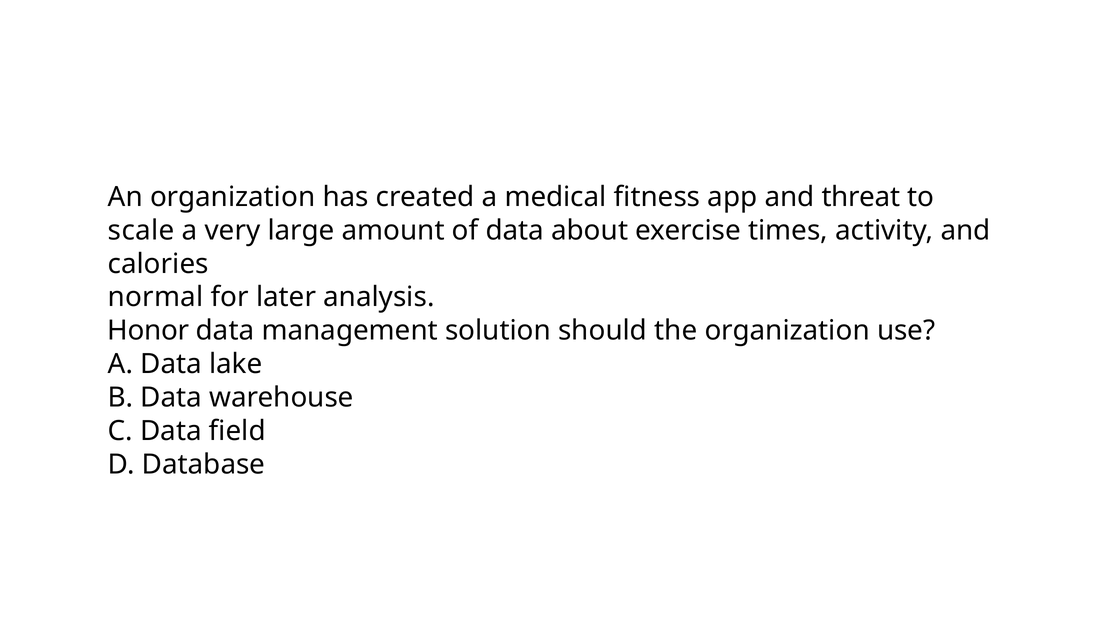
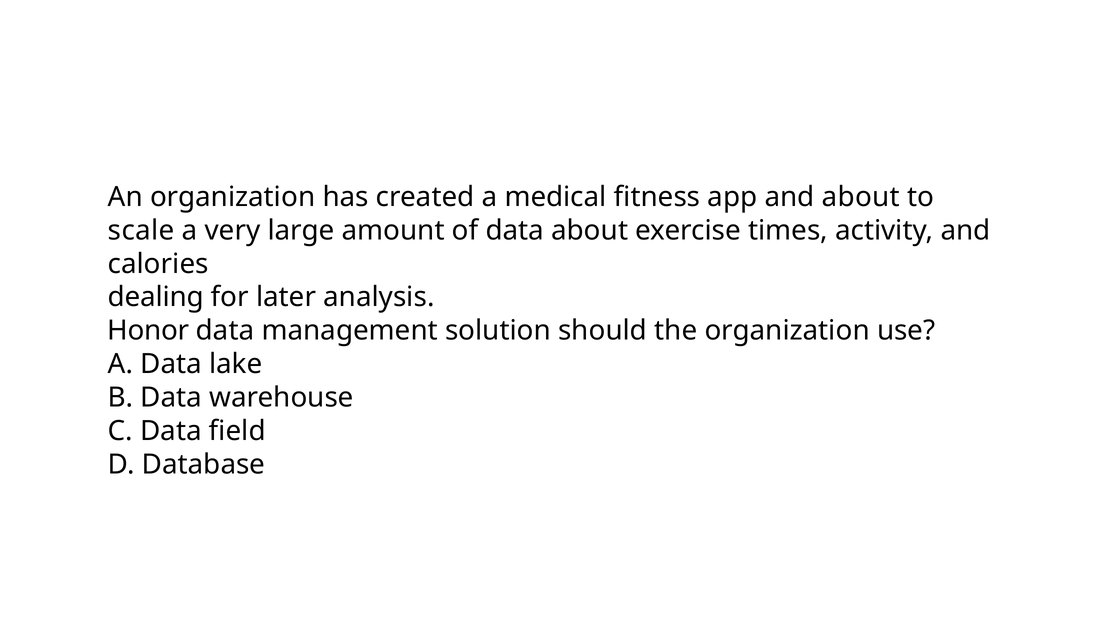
and threat: threat -> about
normal: normal -> dealing
